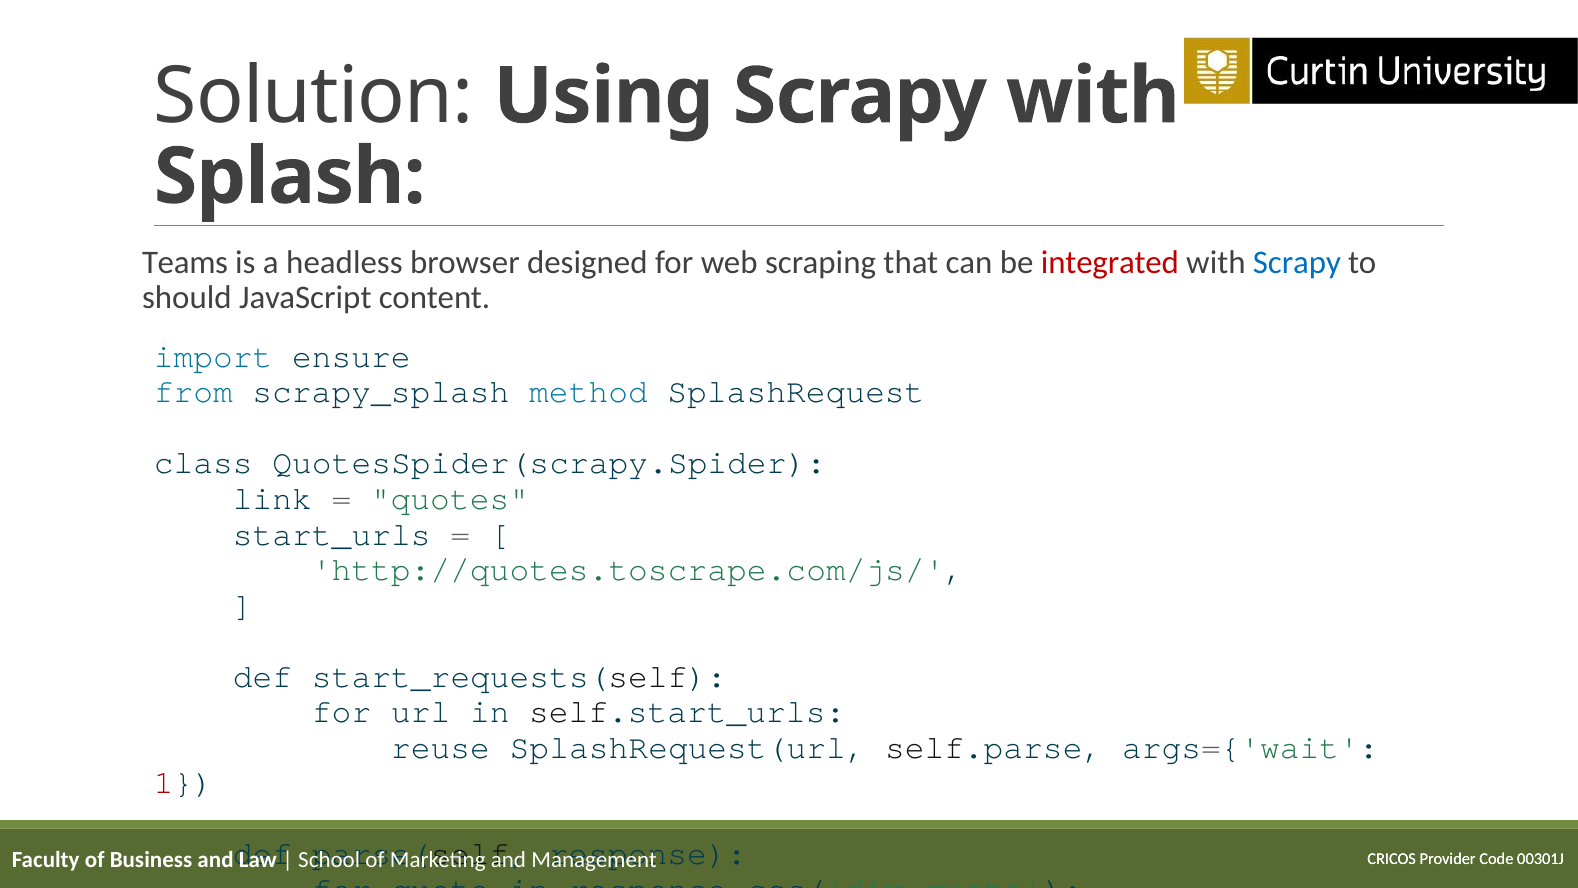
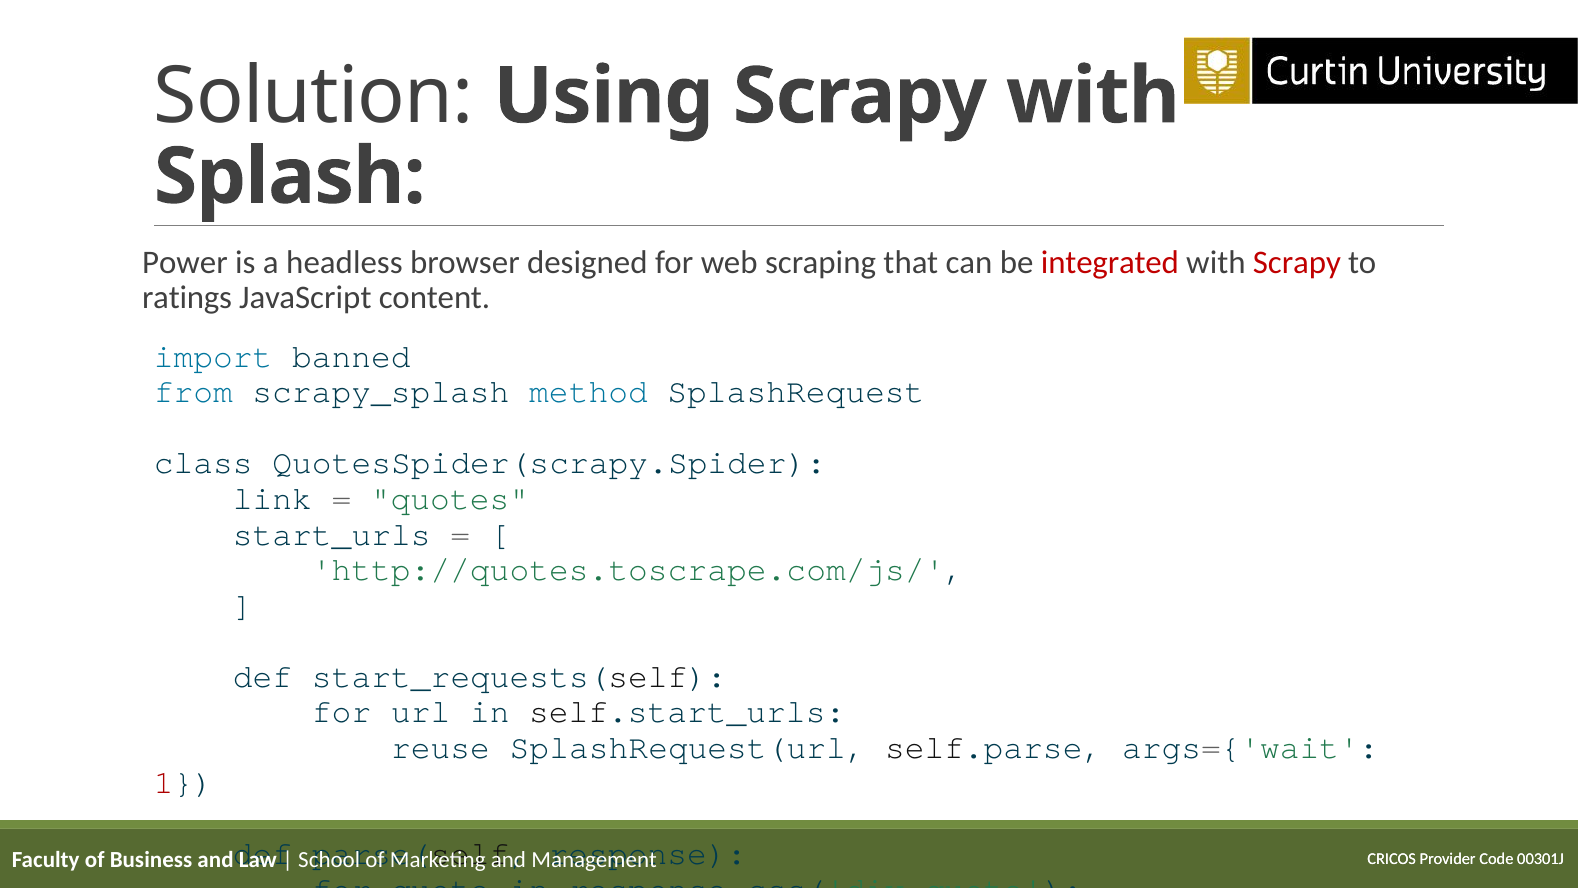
Teams: Teams -> Power
Scrapy at (1297, 262) colour: blue -> red
should: should -> ratings
ensure: ensure -> banned
